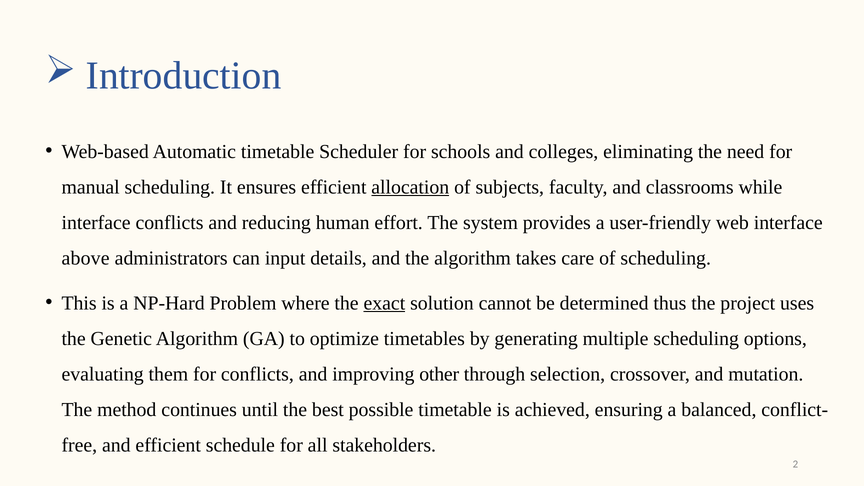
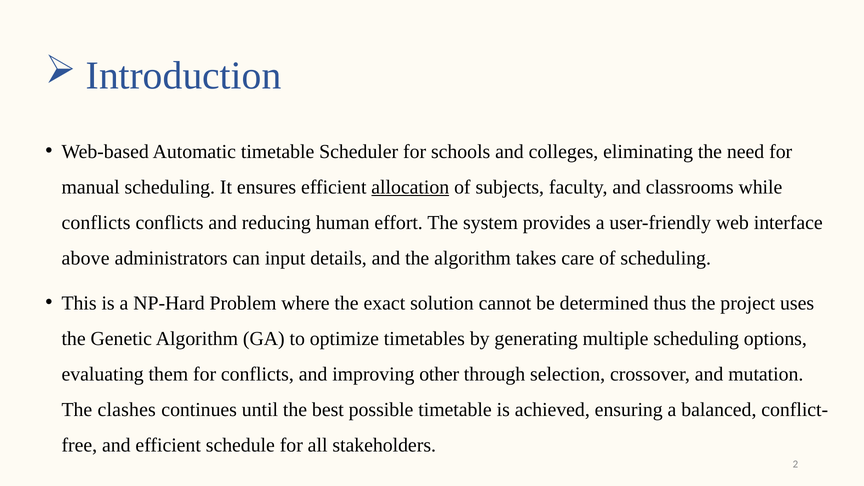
interface at (96, 223): interface -> conflicts
exact underline: present -> none
method: method -> clashes
